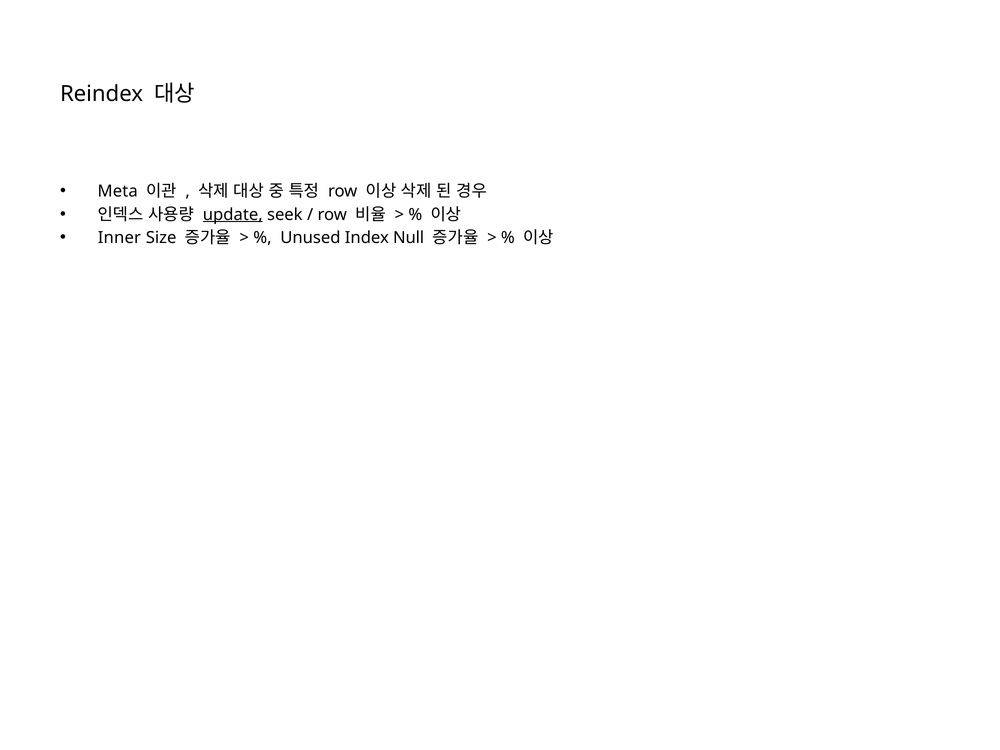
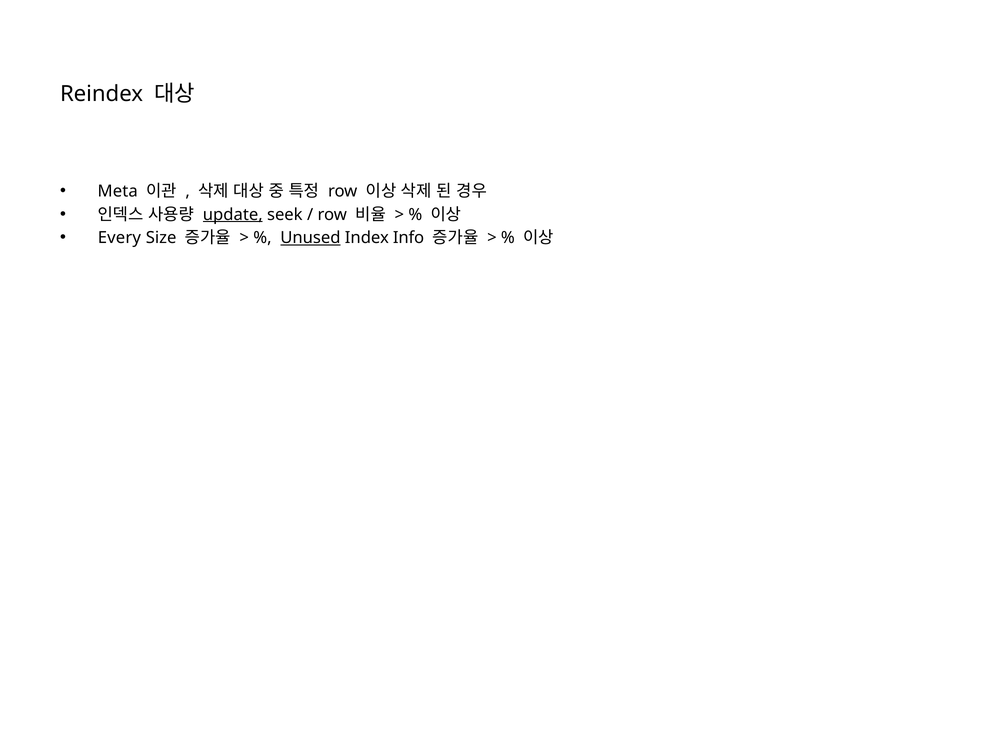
Inner: Inner -> Every
Unused underline: none -> present
Null: Null -> Info
